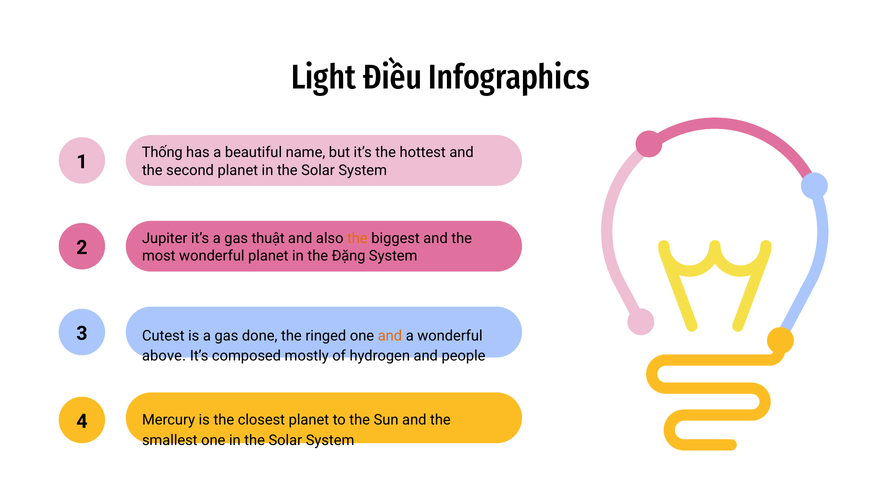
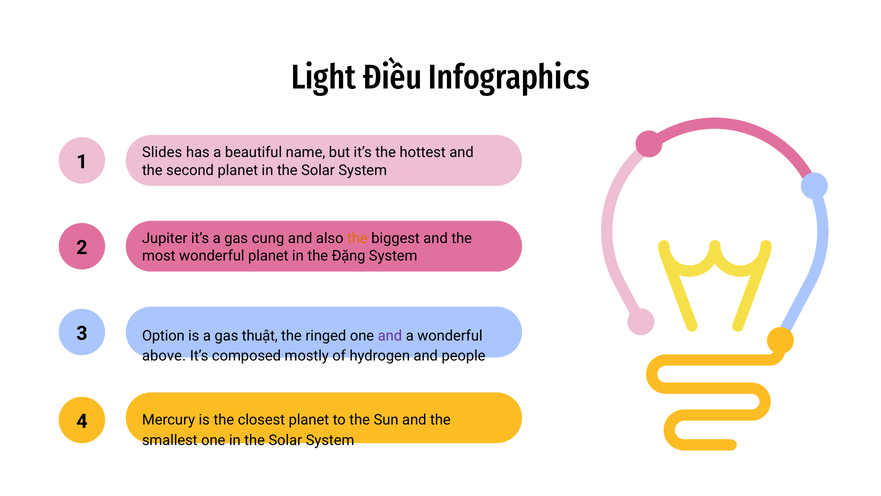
Thống: Thống -> Slides
thuật: thuật -> cung
Cutest: Cutest -> Option
done: done -> thuật
and at (390, 335) colour: orange -> purple
